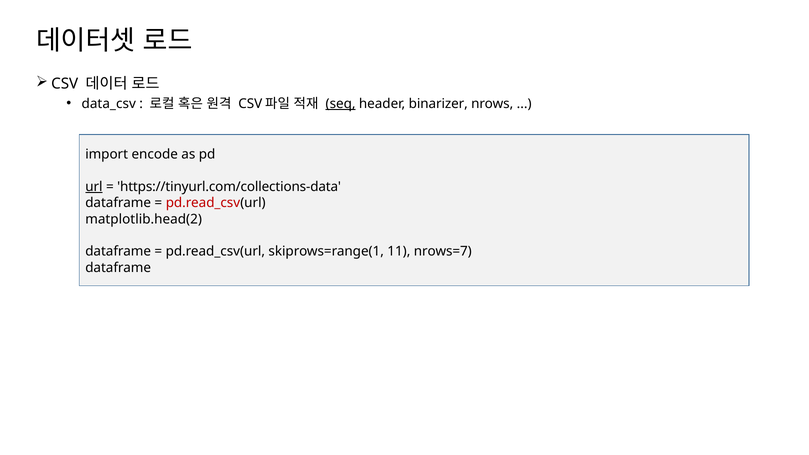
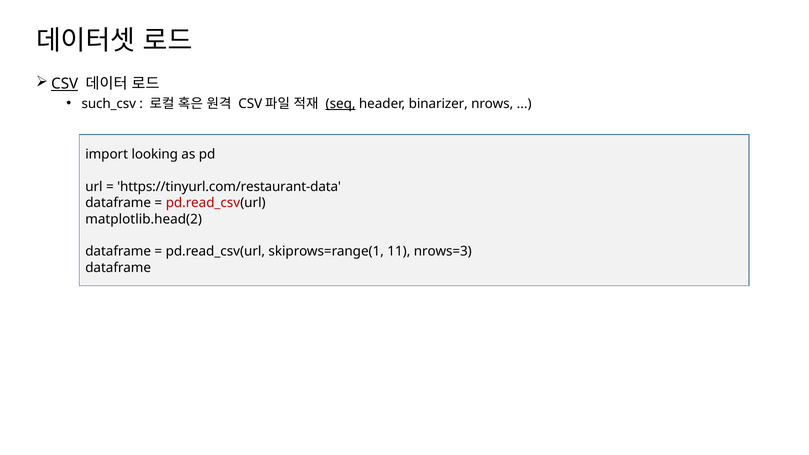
CSV underline: none -> present
data_csv: data_csv -> such_csv
encode: encode -> looking
url underline: present -> none
https://tinyurl.com/collections-data: https://tinyurl.com/collections-data -> https://tinyurl.com/restaurant-data
nrows=7: nrows=7 -> nrows=3
